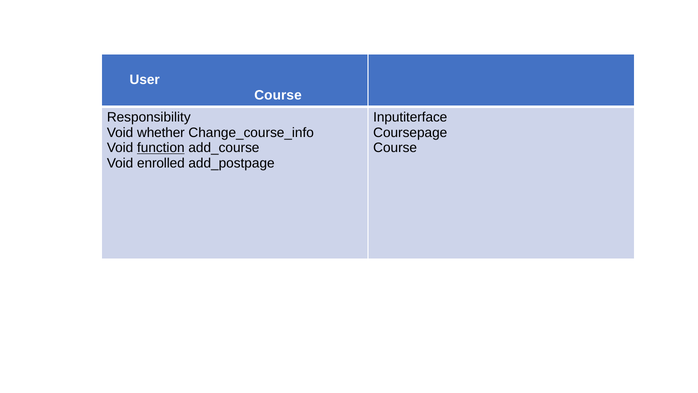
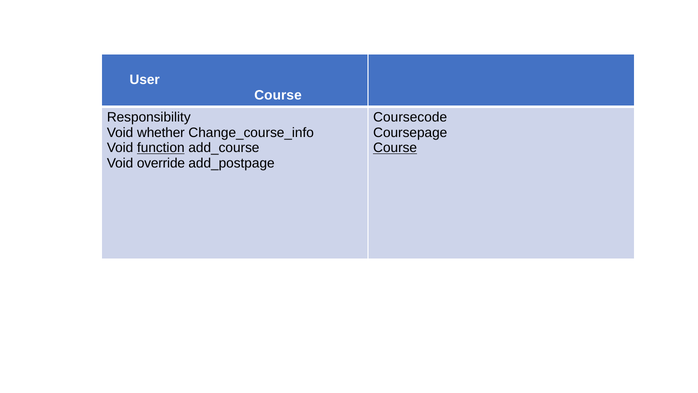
Inputiterface: Inputiterface -> Coursecode
Course at (395, 148) underline: none -> present
enrolled: enrolled -> override
